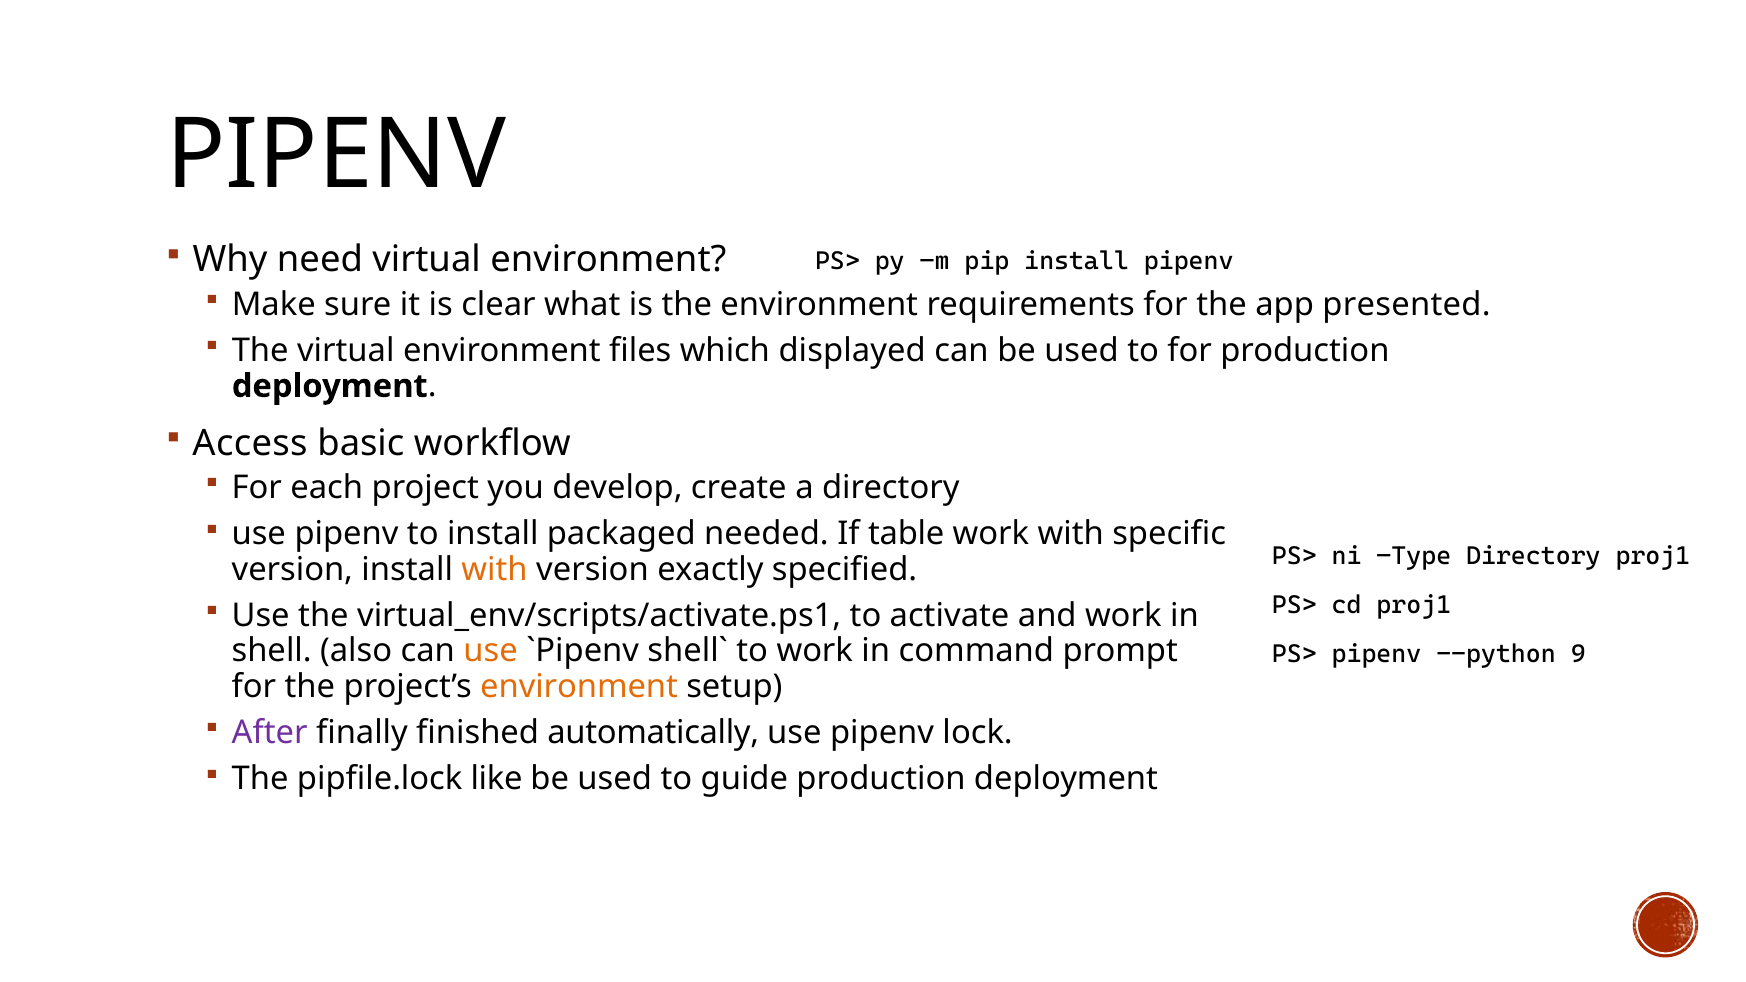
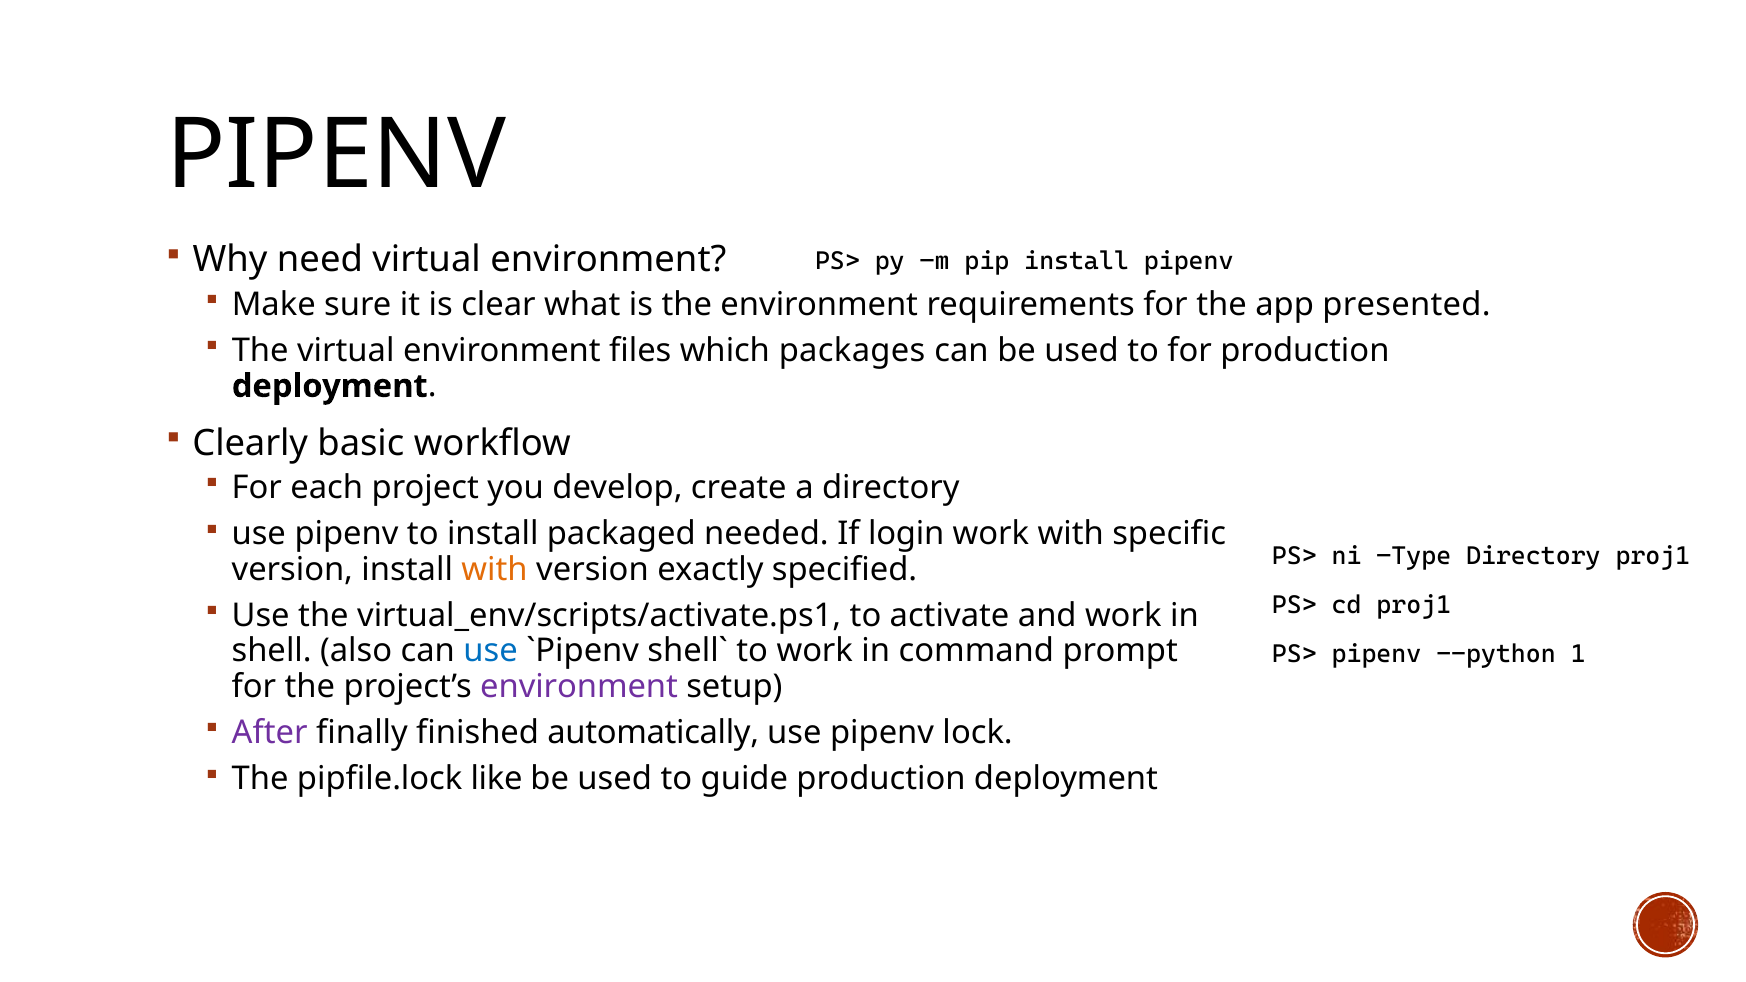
displayed: displayed -> packages
Access: Access -> Clearly
table: table -> login
use at (491, 651) colour: orange -> blue
9: 9 -> 1
environment at (579, 687) colour: orange -> purple
